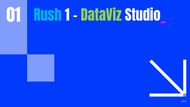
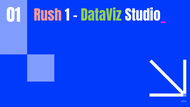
Rush colour: light blue -> pink
